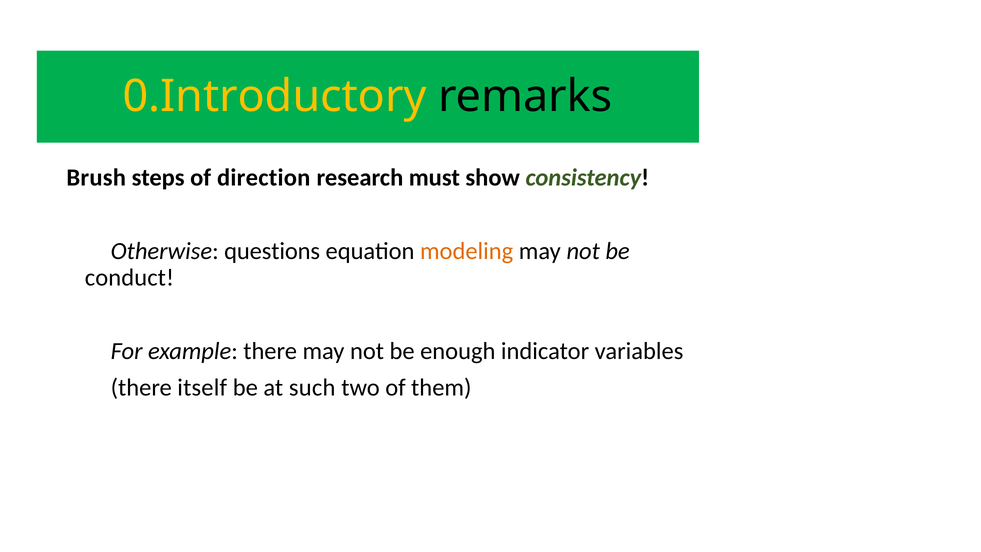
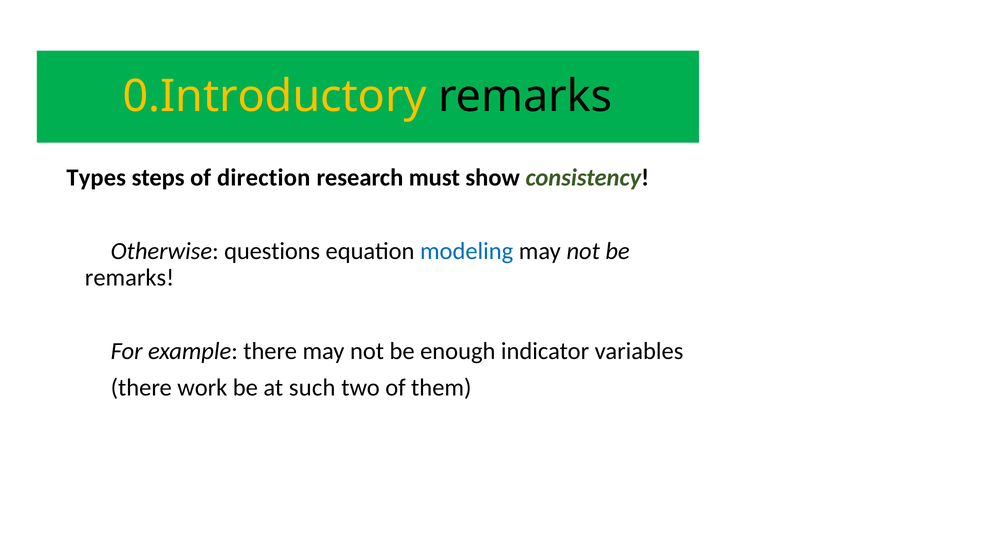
Brush: Brush -> Types
modeling colour: orange -> blue
conduct at (129, 277): conduct -> remarks
itself: itself -> work
